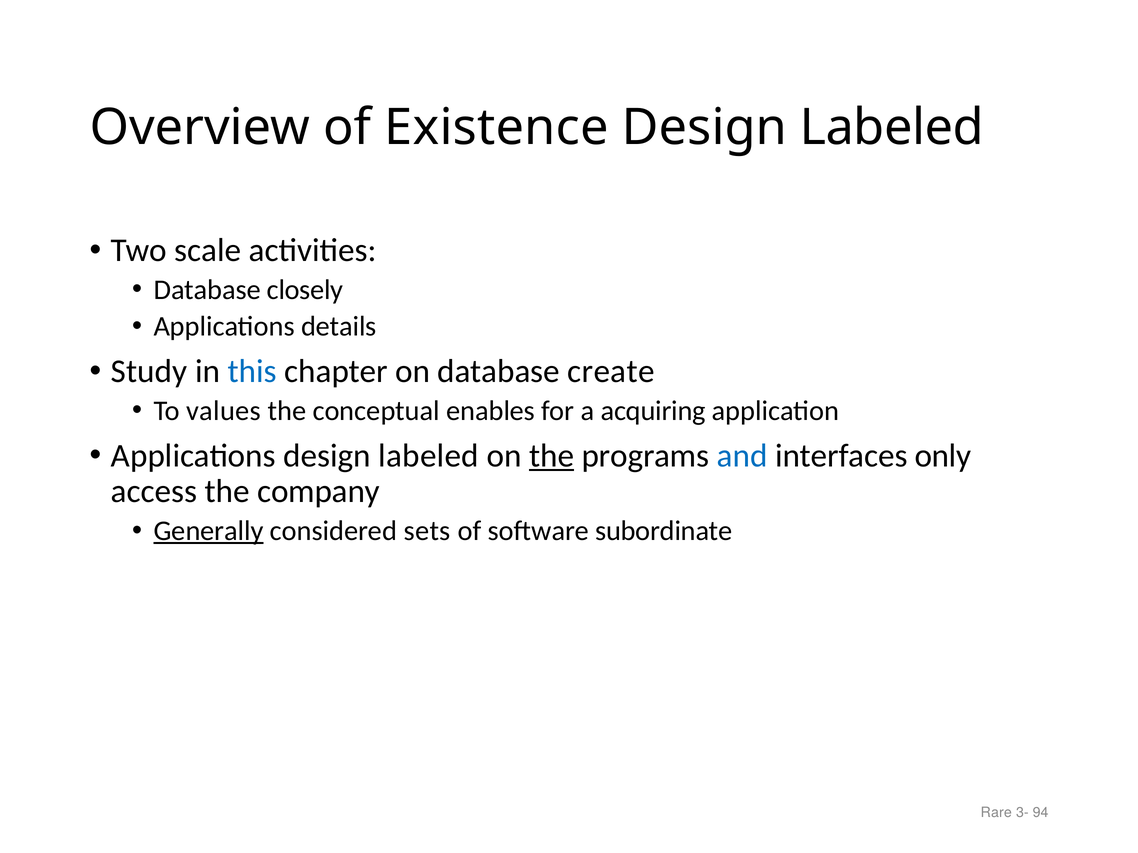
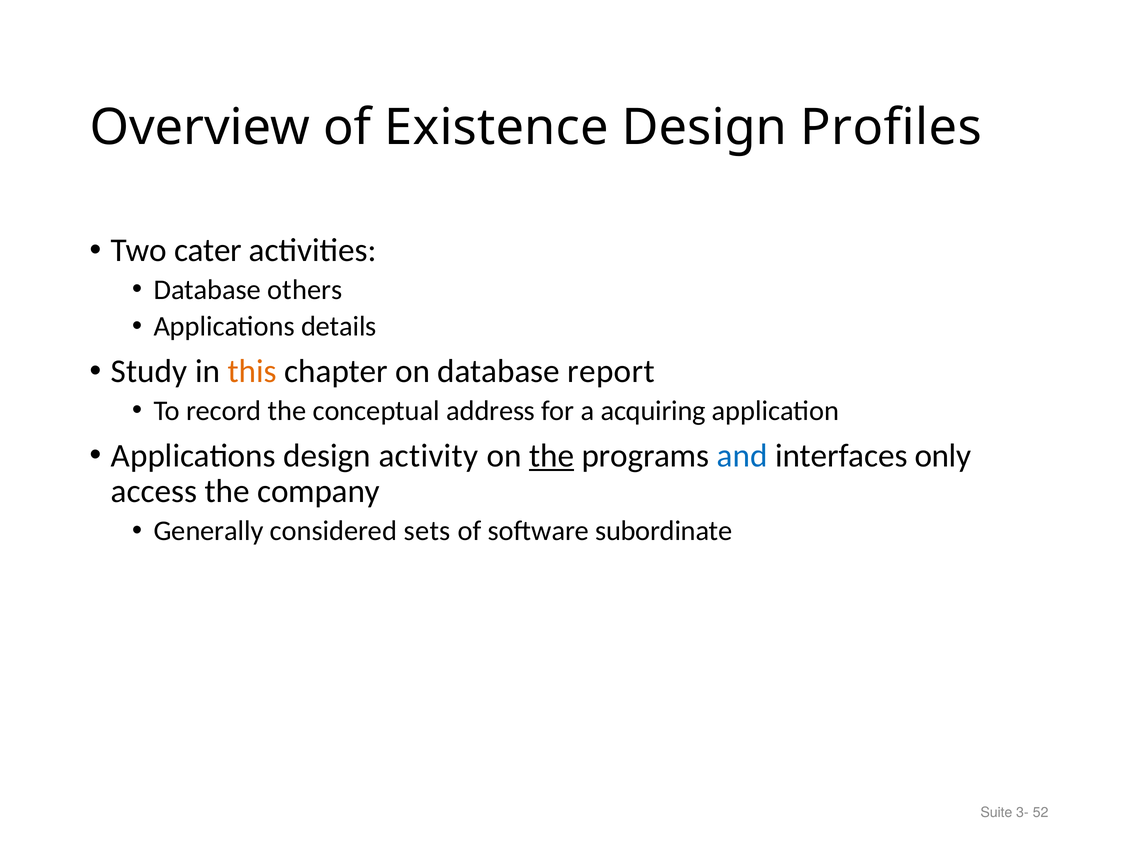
Labeled at (892, 128): Labeled -> Profiles
scale: scale -> cater
closely: closely -> others
this colour: blue -> orange
create: create -> report
values: values -> record
enables: enables -> address
Applications design labeled: labeled -> activity
Generally underline: present -> none
Rare: Rare -> Suite
94: 94 -> 52
